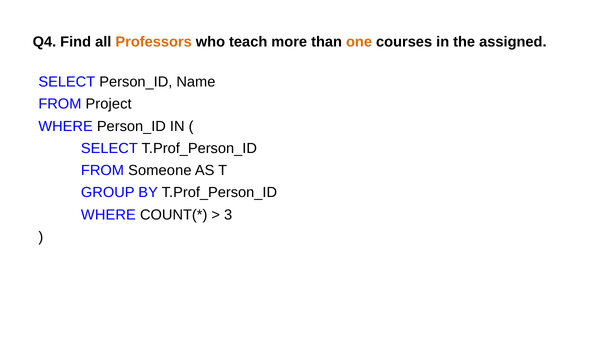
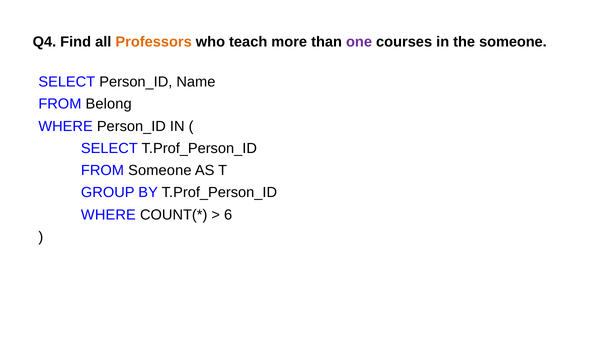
one colour: orange -> purple
the assigned: assigned -> someone
Project: Project -> Belong
3: 3 -> 6
